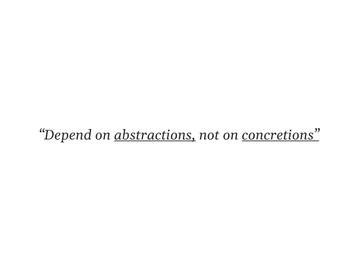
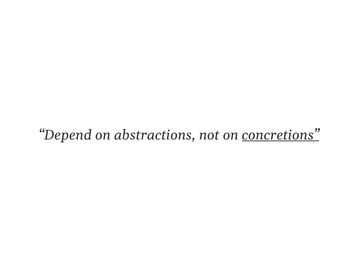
abstractions underline: present -> none
